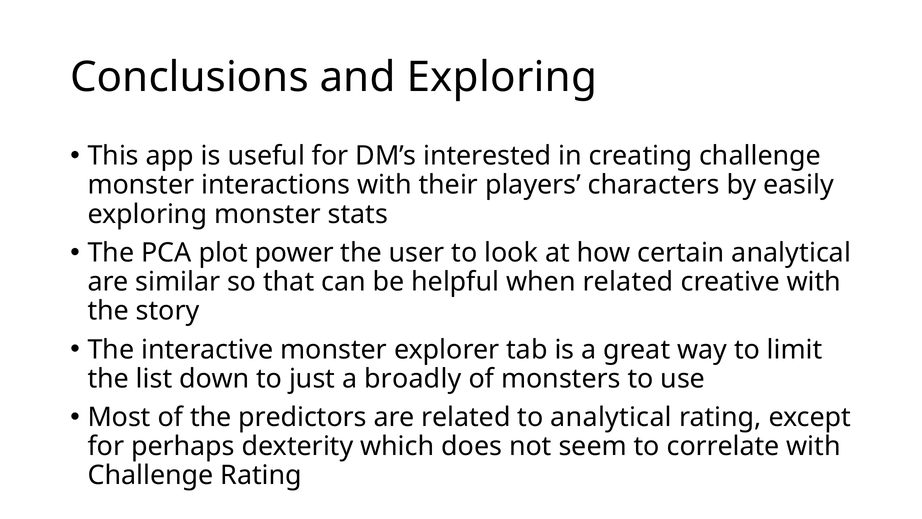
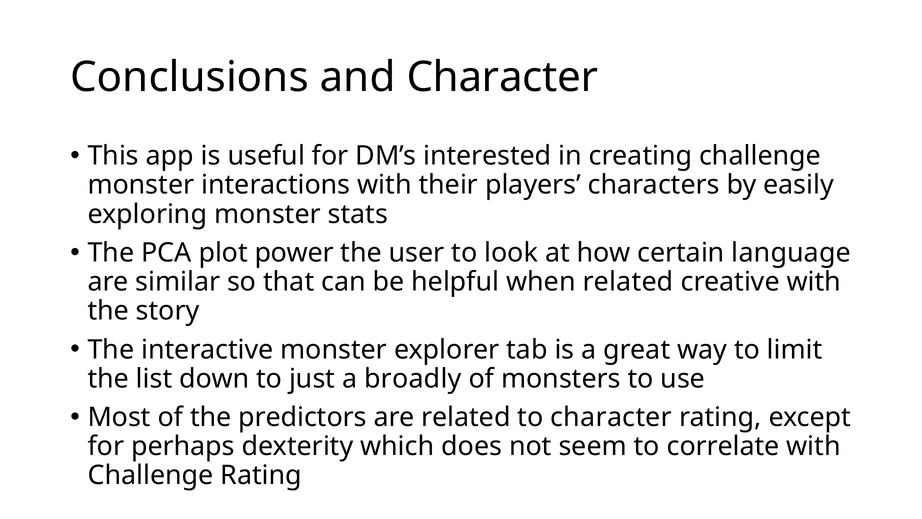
and Exploring: Exploring -> Character
certain analytical: analytical -> language
to analytical: analytical -> character
